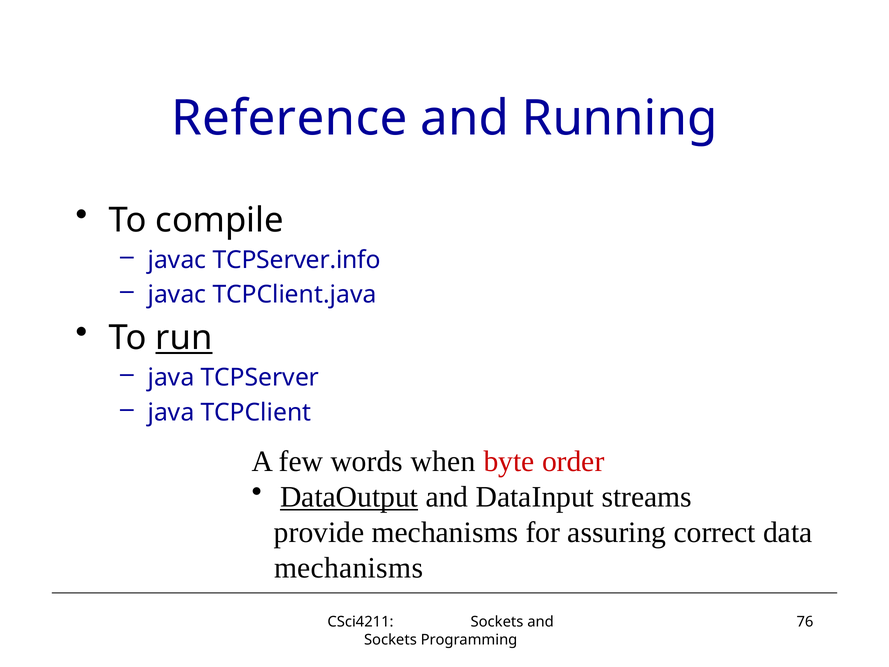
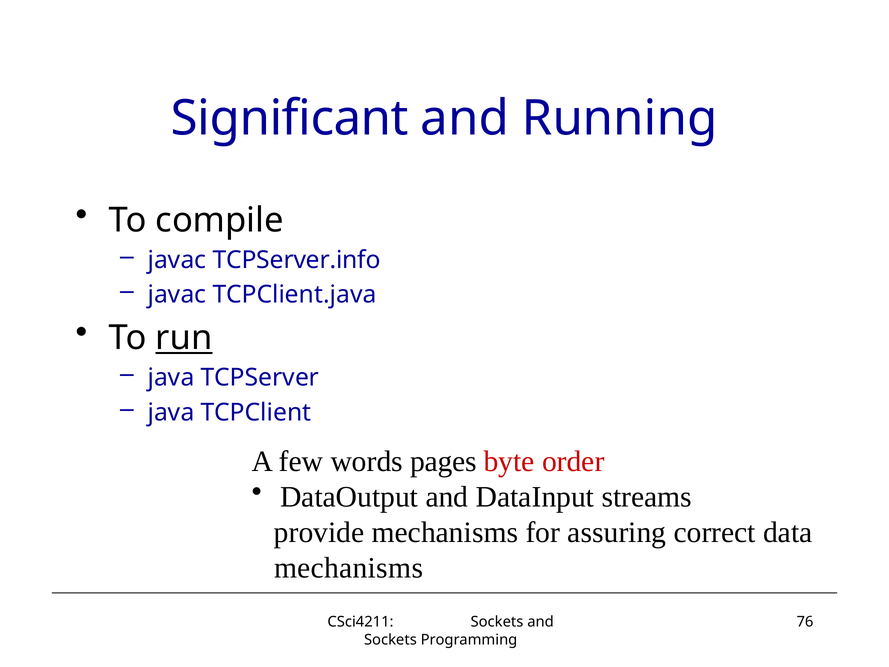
Reference: Reference -> Significant
when: when -> pages
DataOutput underline: present -> none
